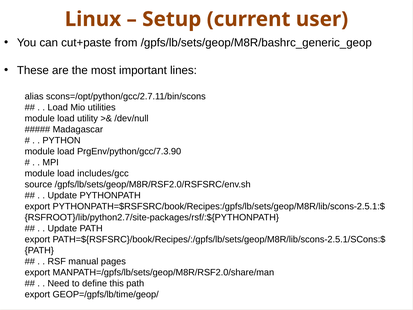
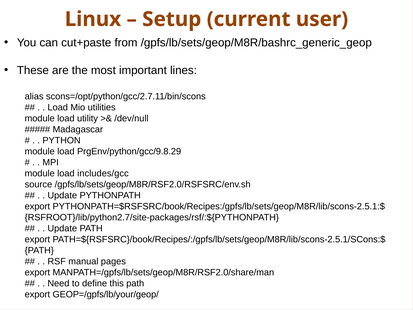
PrgEnv/python/gcc/7.3.90: PrgEnv/python/gcc/7.3.90 -> PrgEnv/python/gcc/9.8.29
GEOP=/gpfs/lb/time/geop/: GEOP=/gpfs/lb/time/geop/ -> GEOP=/gpfs/lb/your/geop/
